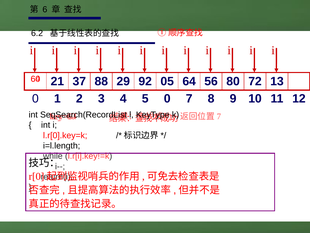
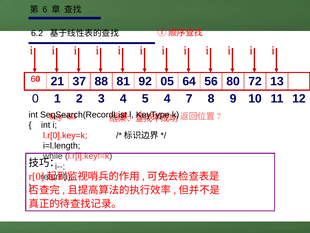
29: 29 -> 81
5 0: 0 -> 4
